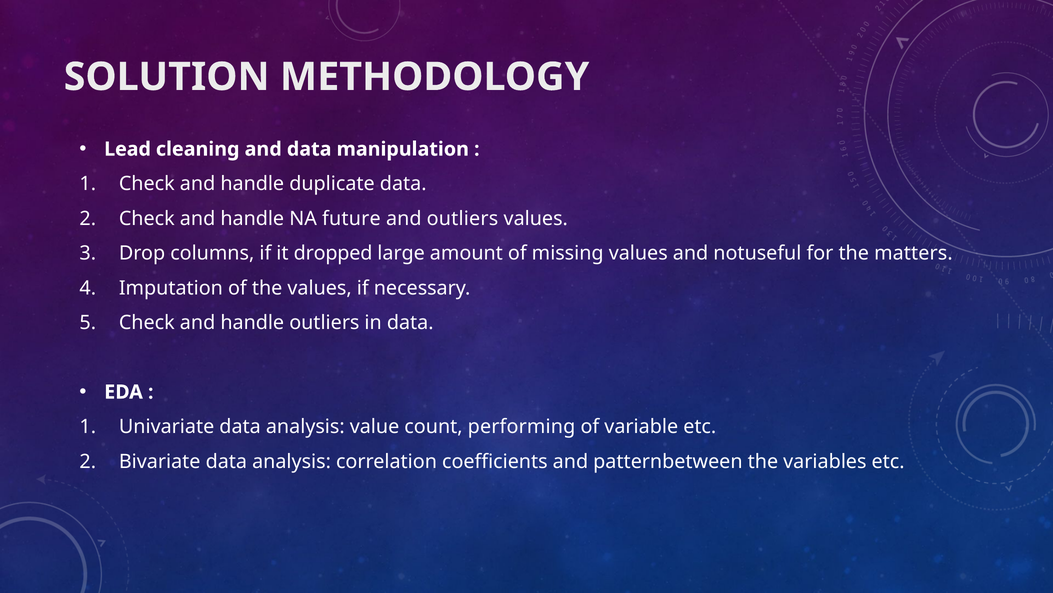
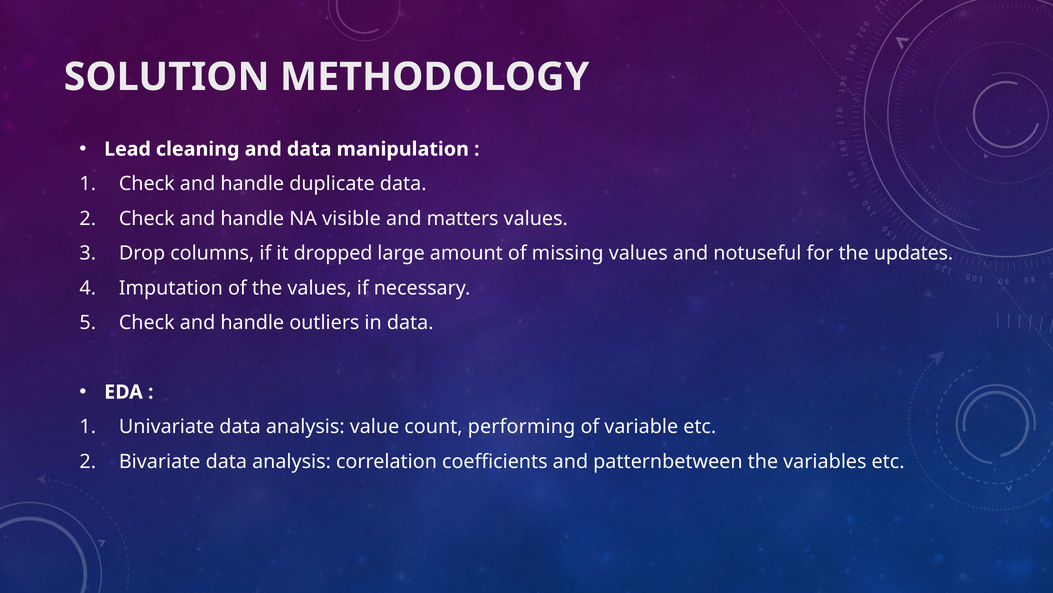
future: future -> visible
and outliers: outliers -> matters
matters: matters -> updates
